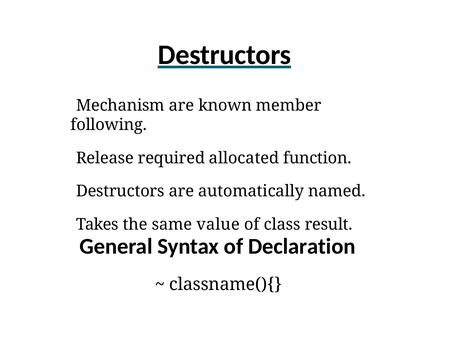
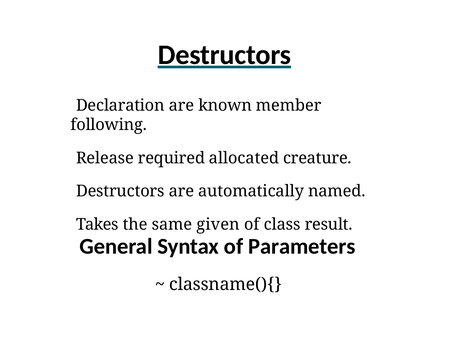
Mechanism: Mechanism -> Declaration
function: function -> creature
value: value -> given
Declaration: Declaration -> Parameters
